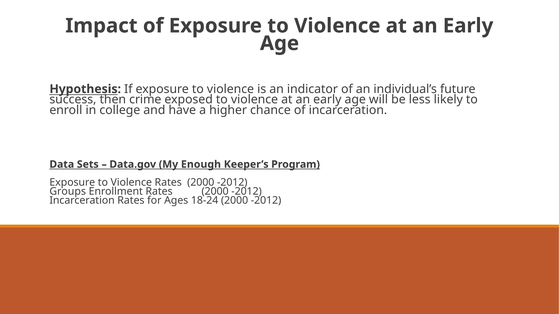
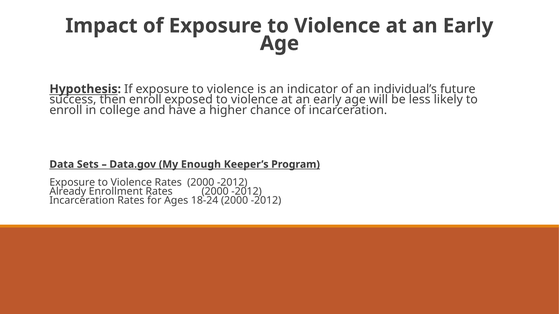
then crime: crime -> enroll
Groups: Groups -> Already
